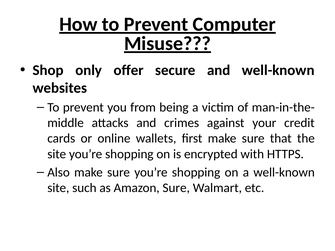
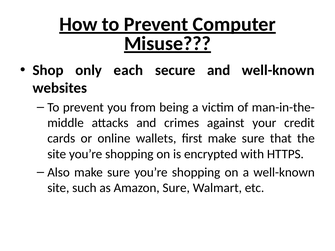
offer: offer -> each
